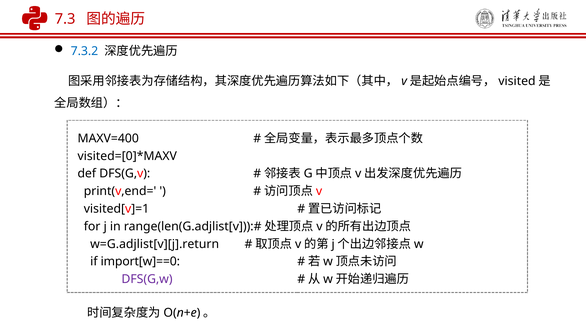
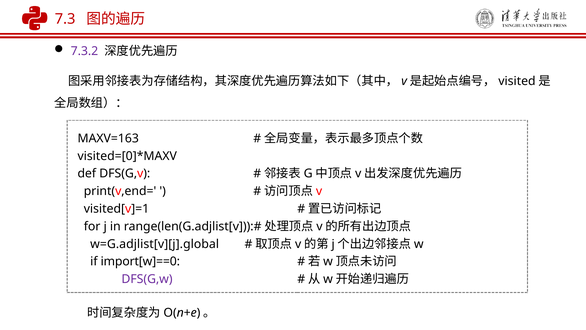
7.3.2 colour: blue -> purple
MAXV=400: MAXV=400 -> MAXV=163
w=G.adjlist[v][j].return: w=G.adjlist[v][j].return -> w=G.adjlist[v][j].global
